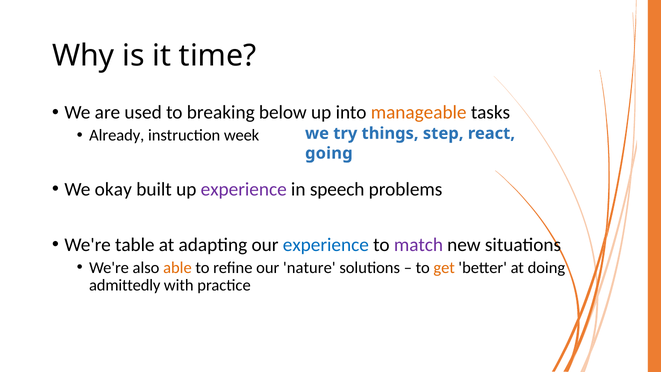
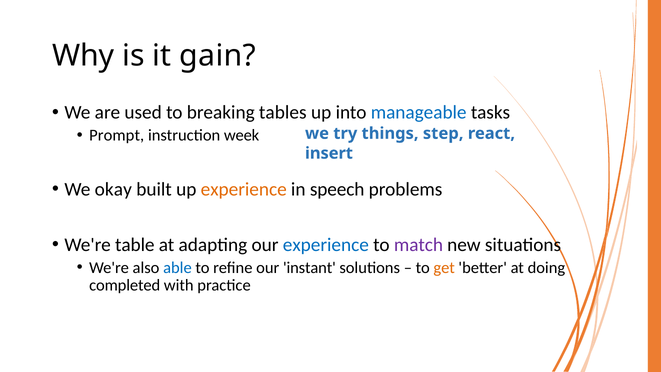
time: time -> gain
below: below -> tables
manageable colour: orange -> blue
Already: Already -> Prompt
going: going -> insert
experience at (244, 189) colour: purple -> orange
able colour: orange -> blue
nature: nature -> instant
admittedly: admittedly -> completed
